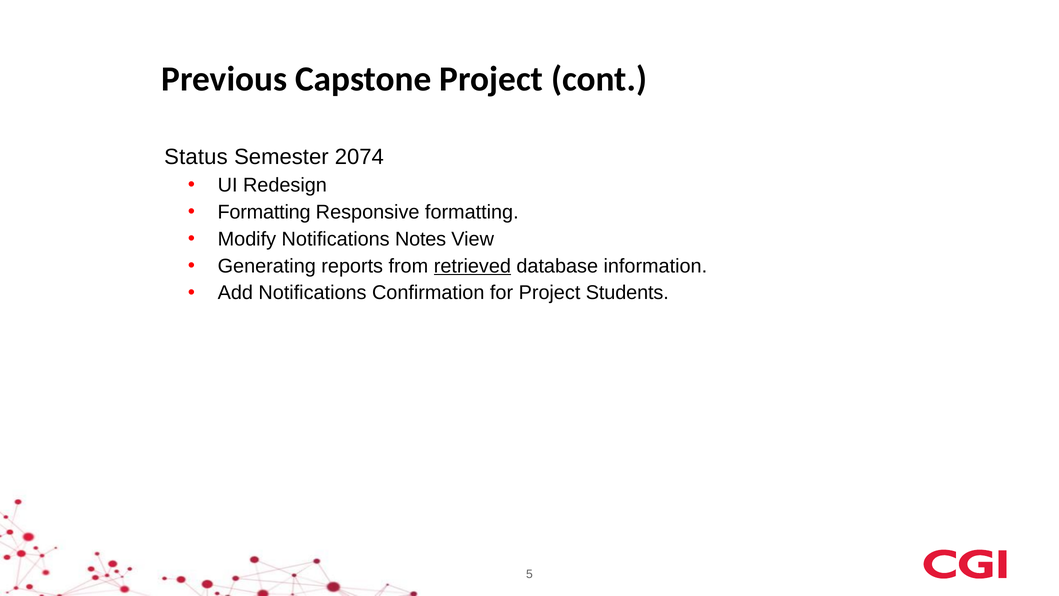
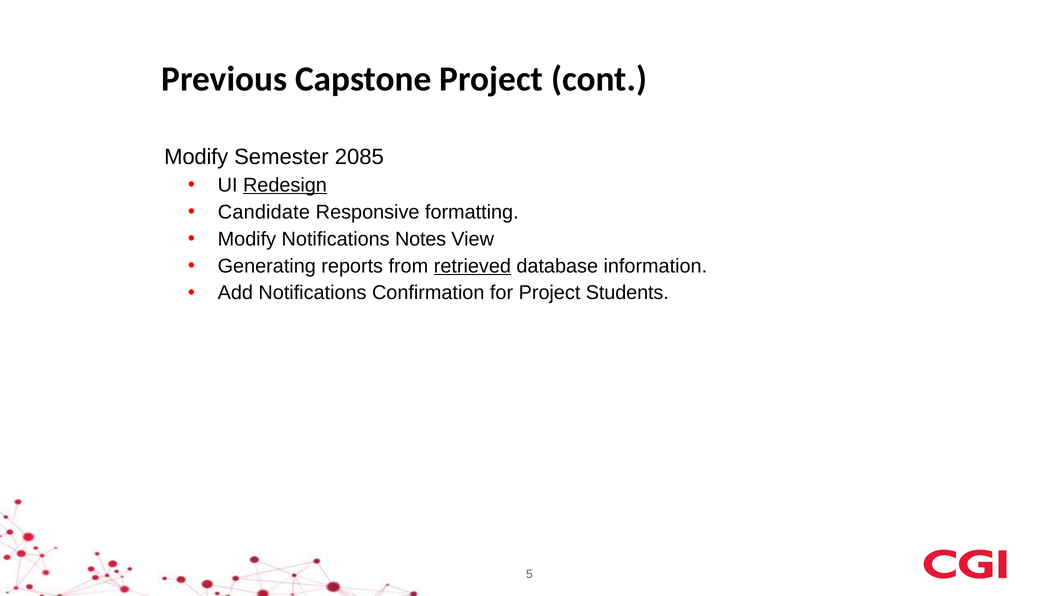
Status at (196, 157): Status -> Modify
2074: 2074 -> 2085
Redesign underline: none -> present
Formatting at (264, 212): Formatting -> Candidate
